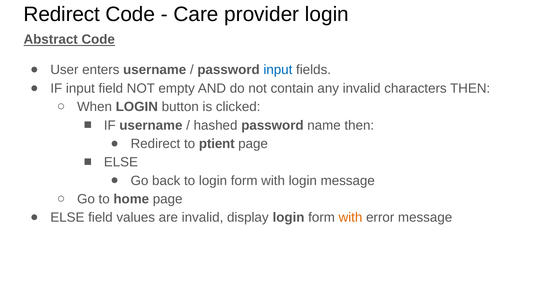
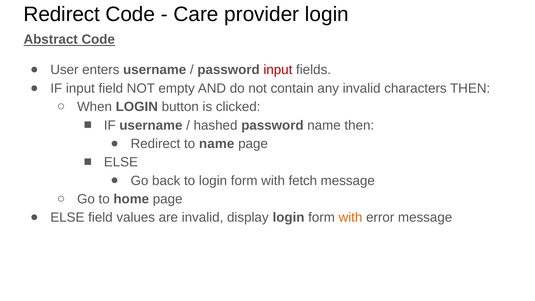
input at (278, 70) colour: blue -> red
to ptient: ptient -> name
with login: login -> fetch
